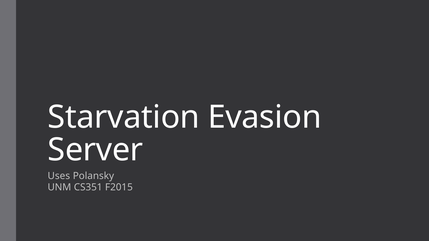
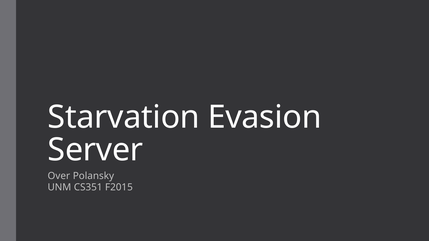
Uses: Uses -> Over
